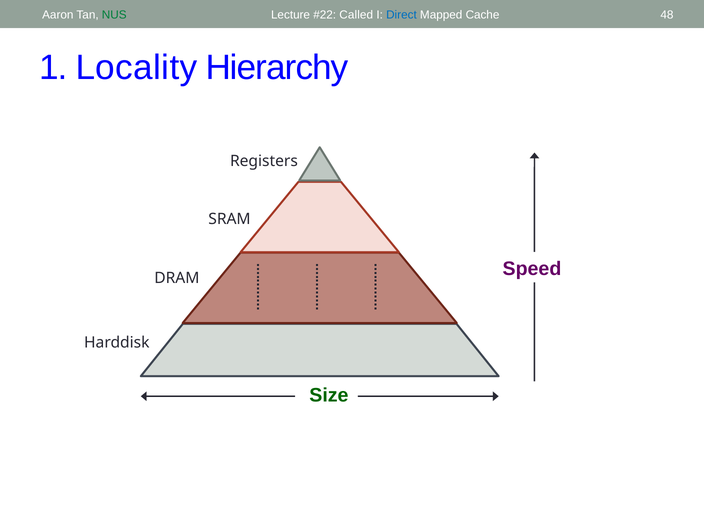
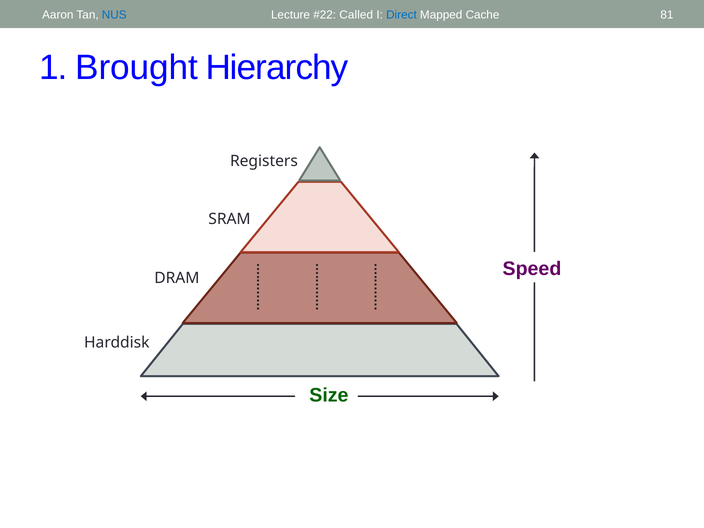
NUS colour: green -> blue
48: 48 -> 81
Locality: Locality -> Brought
